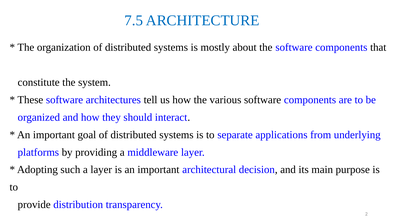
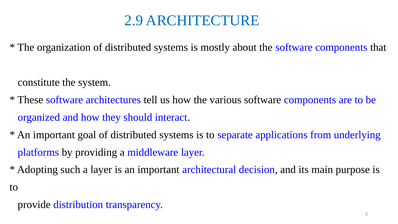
7.5: 7.5 -> 2.9
